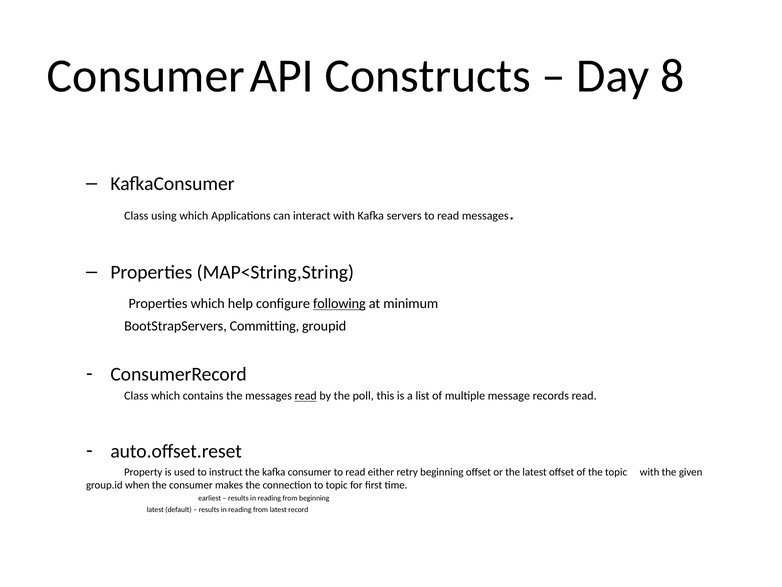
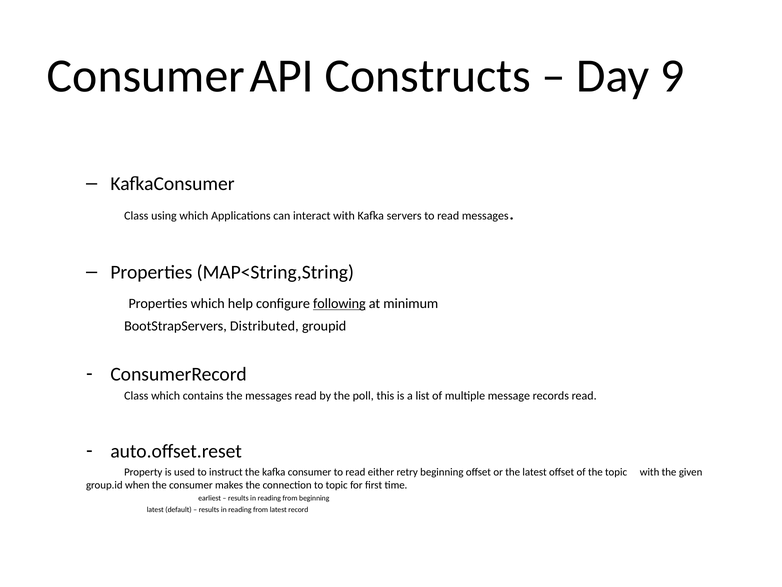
8: 8 -> 9
Committing: Committing -> Distributed
read at (306, 396) underline: present -> none
